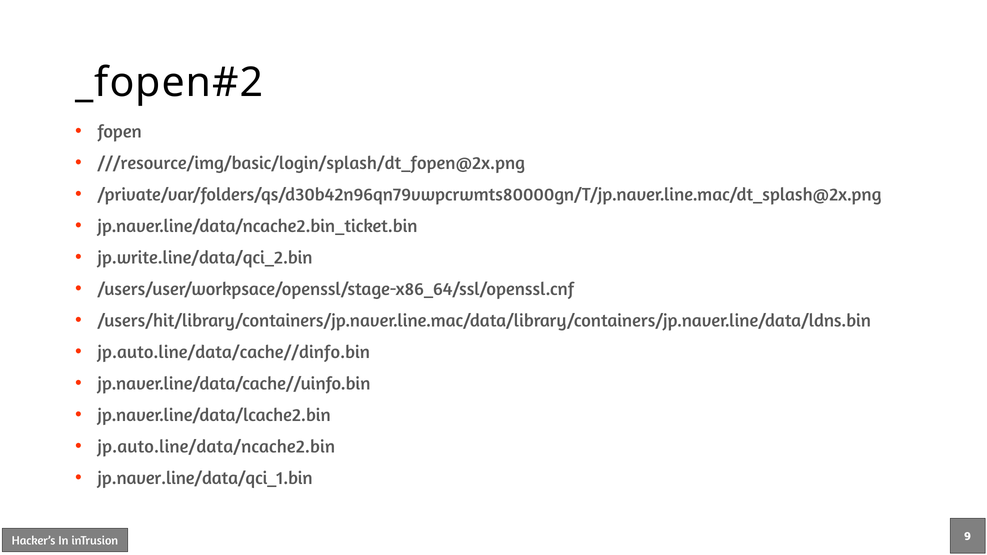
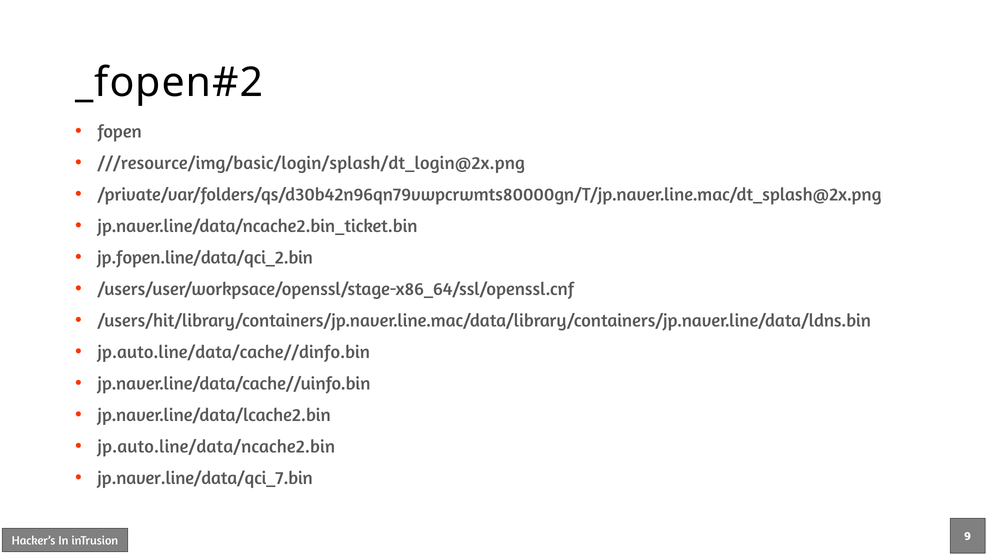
///resource/img/basic/login/splash/dt_fopen@2x.png: ///resource/img/basic/login/splash/dt_fopen@2x.png -> ///resource/img/basic/login/splash/dt_login@2x.png
jp.write.line/data/qci_2.bin: jp.write.line/data/qci_2.bin -> jp.fopen.line/data/qci_2.bin
jp.naver.line/data/qci_1.bin: jp.naver.line/data/qci_1.bin -> jp.naver.line/data/qci_7.bin
